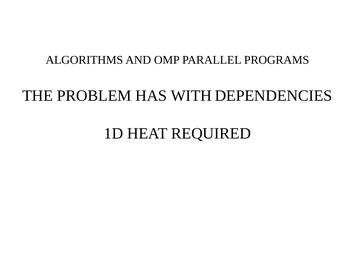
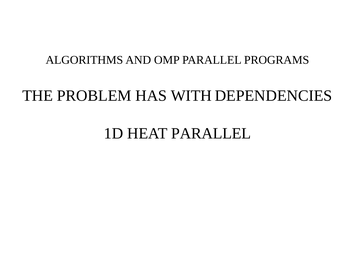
HEAT REQUIRED: REQUIRED -> PARALLEL
